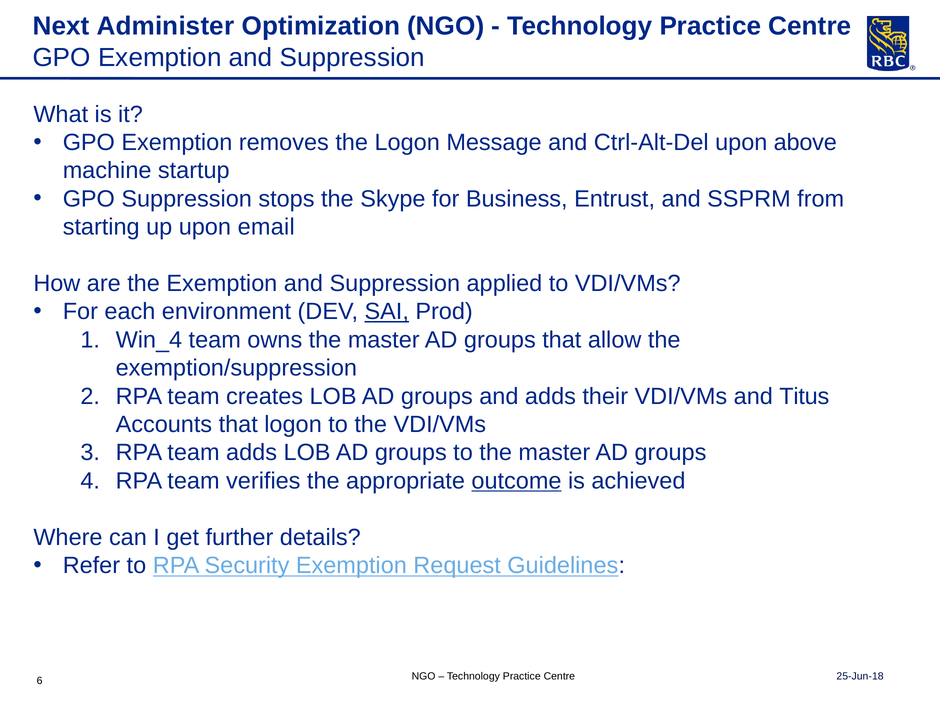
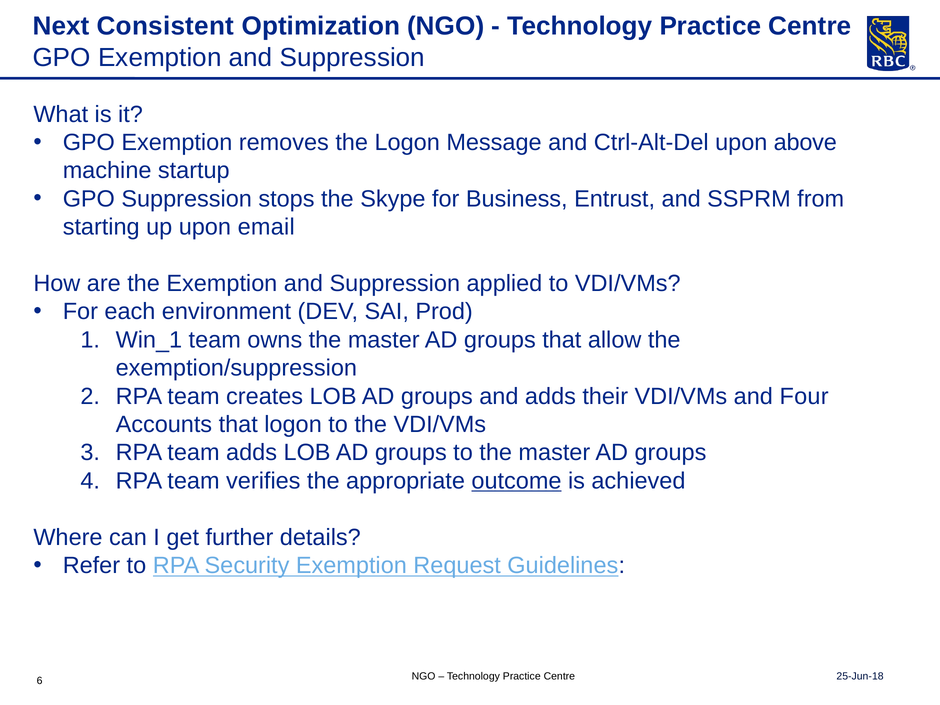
Administer: Administer -> Consistent
SAI underline: present -> none
Win_4: Win_4 -> Win_1
Titus: Titus -> Four
